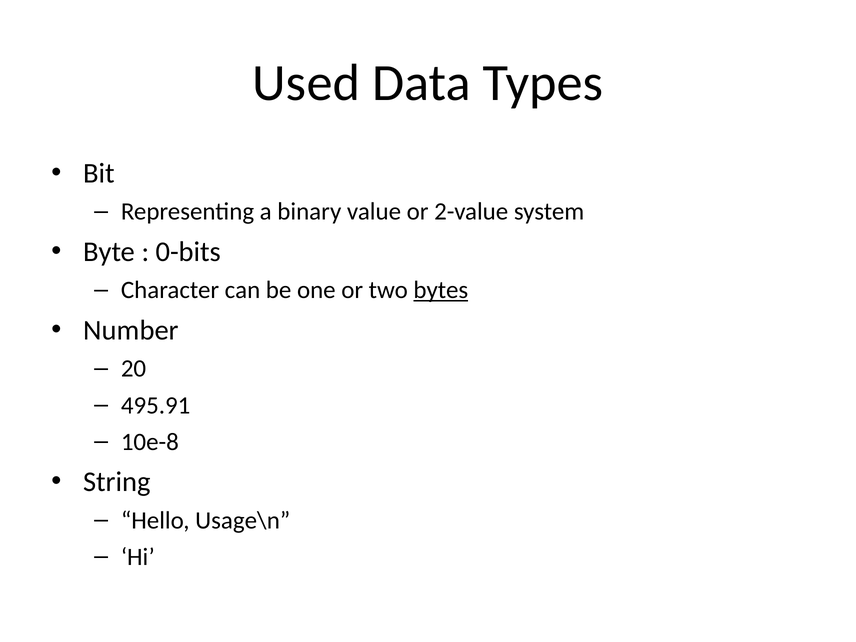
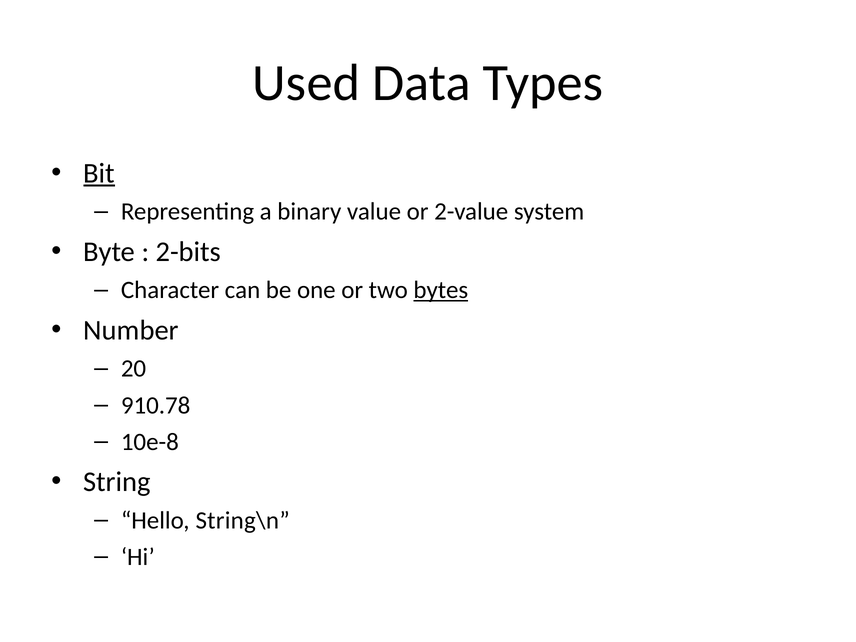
Bit underline: none -> present
0-bits: 0-bits -> 2-bits
495.91: 495.91 -> 910.78
Usage\n: Usage\n -> String\n
